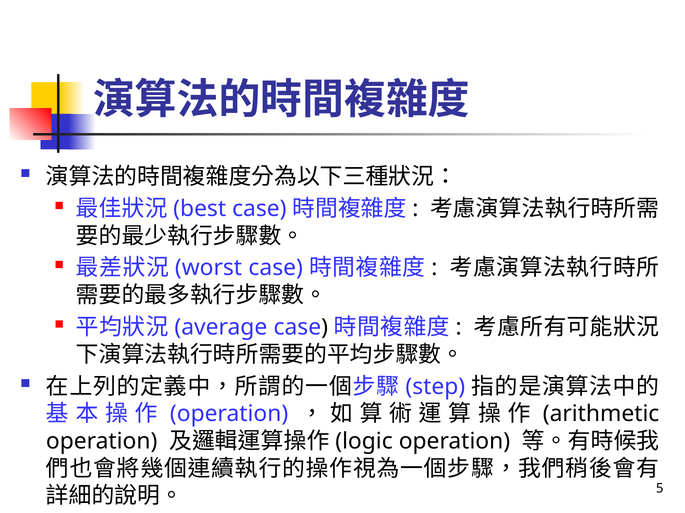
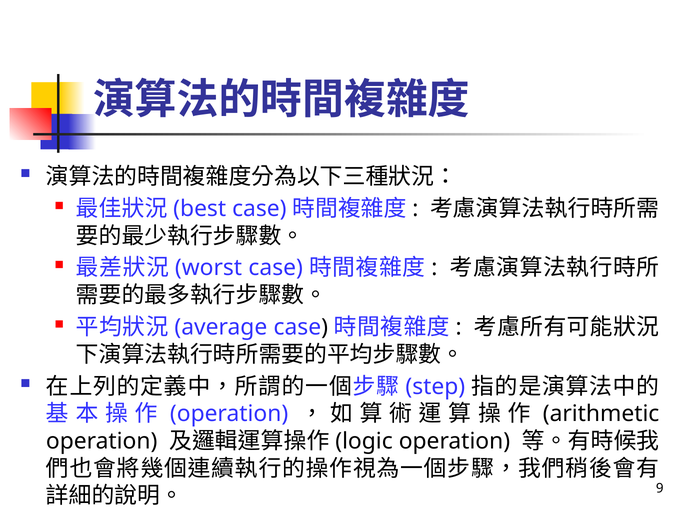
5: 5 -> 9
